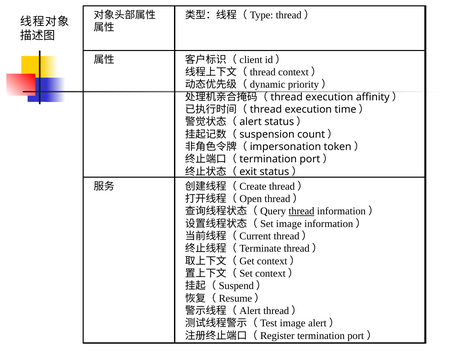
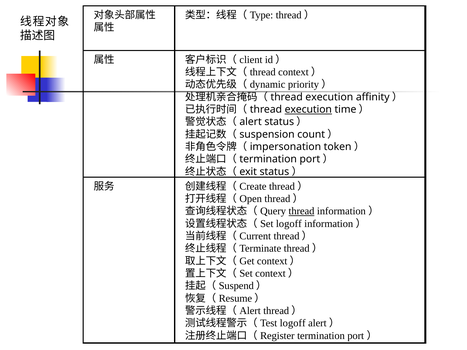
execution at (308, 110) underline: none -> present
image at (289, 224): image -> logoff
image at (293, 323): image -> logoff
